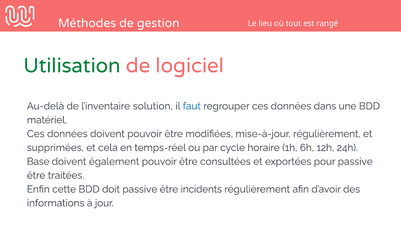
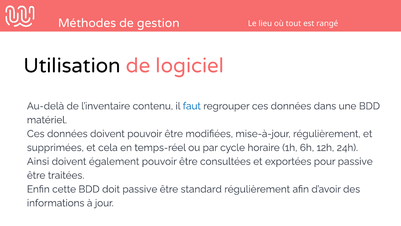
Utilisation colour: green -> black
solution: solution -> contenu
Base: Base -> Ainsi
incidents: incidents -> standard
